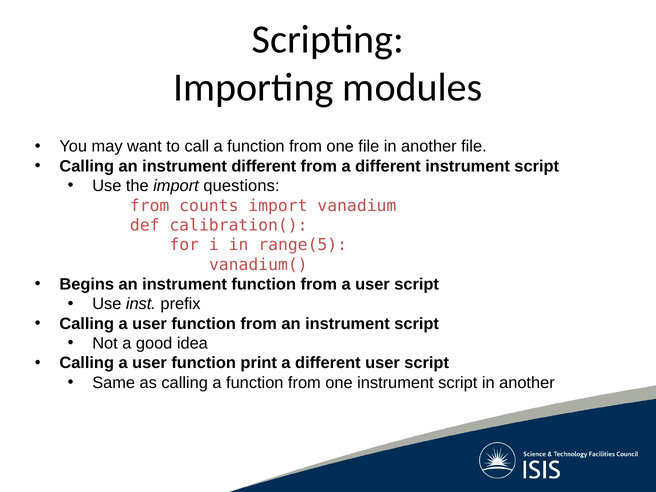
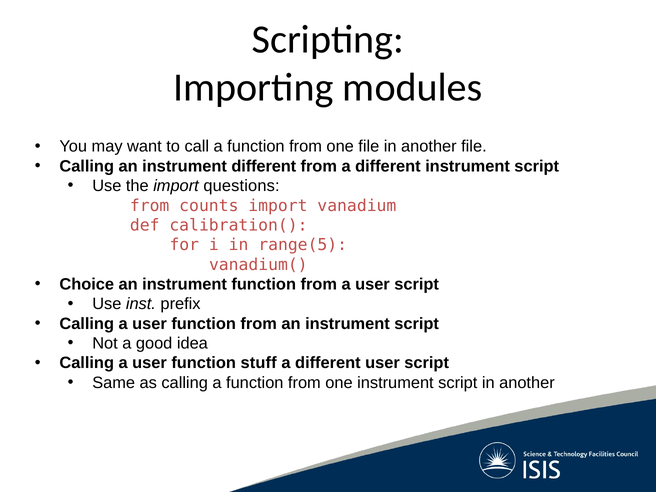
Begins: Begins -> Choice
print: print -> stuff
